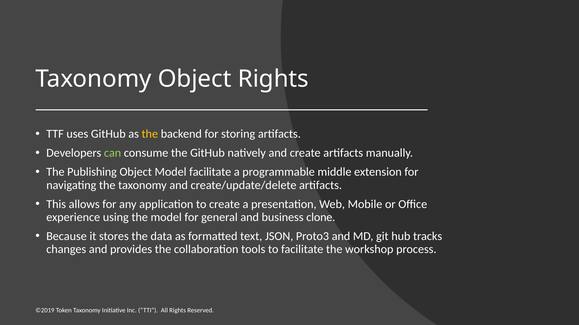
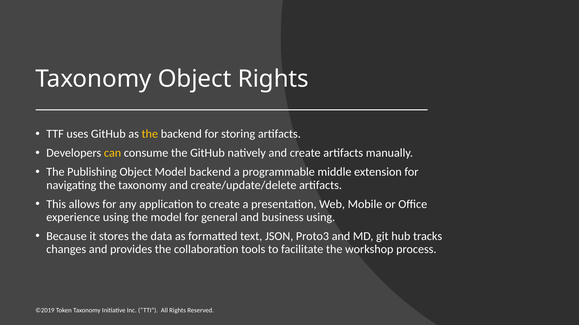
can colour: light green -> yellow
Model facilitate: facilitate -> backend
business clone: clone -> using
